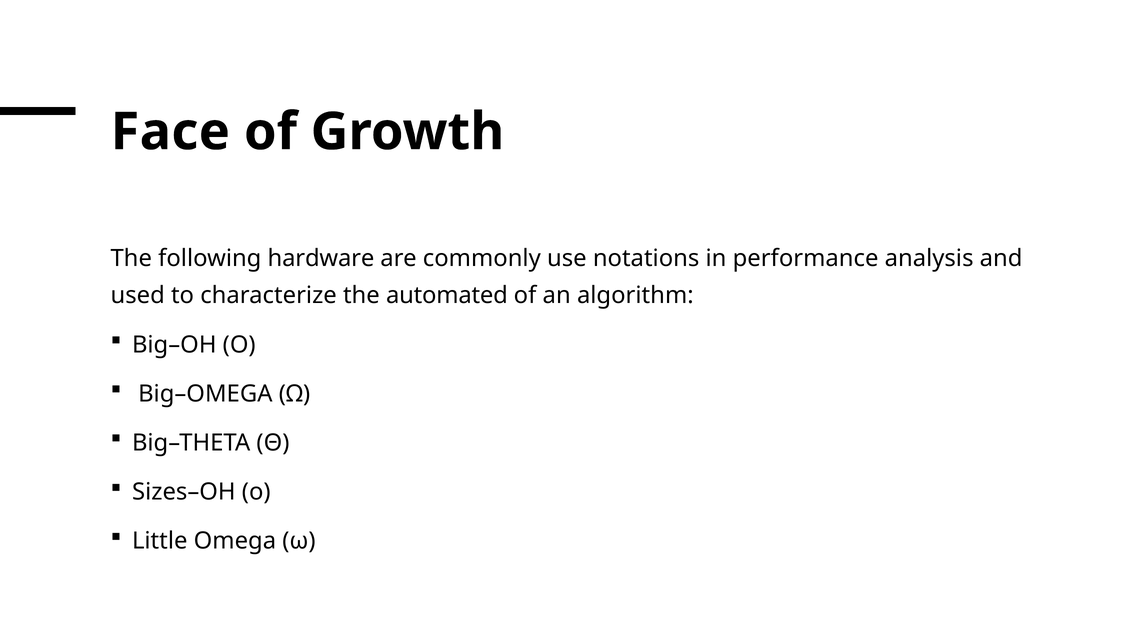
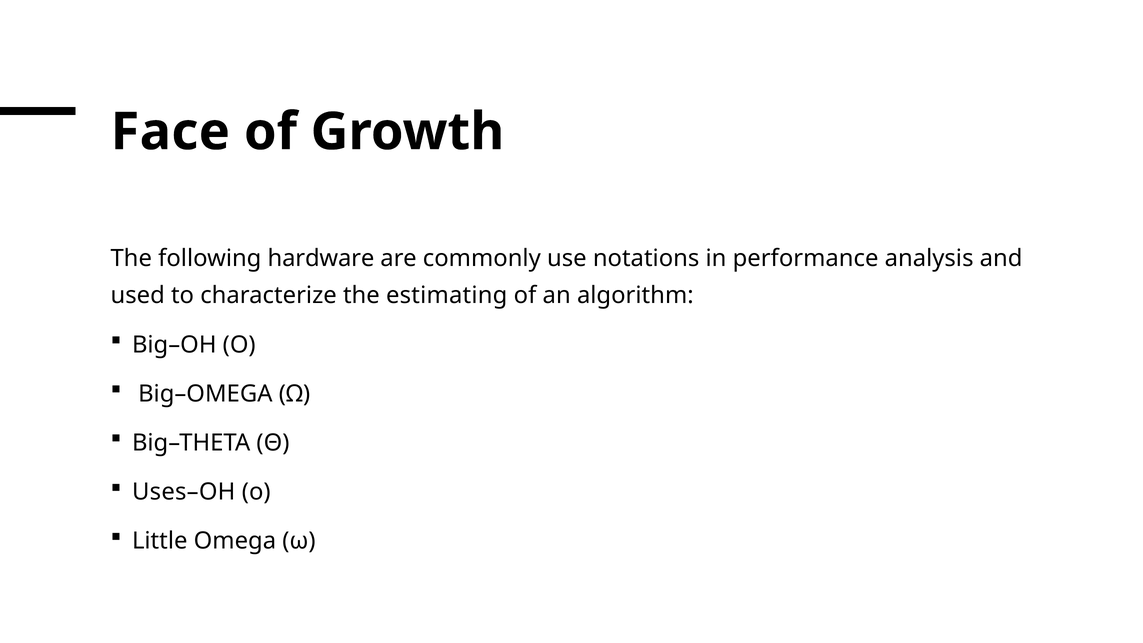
automated: automated -> estimating
Sizes–OH: Sizes–OH -> Uses–OH
